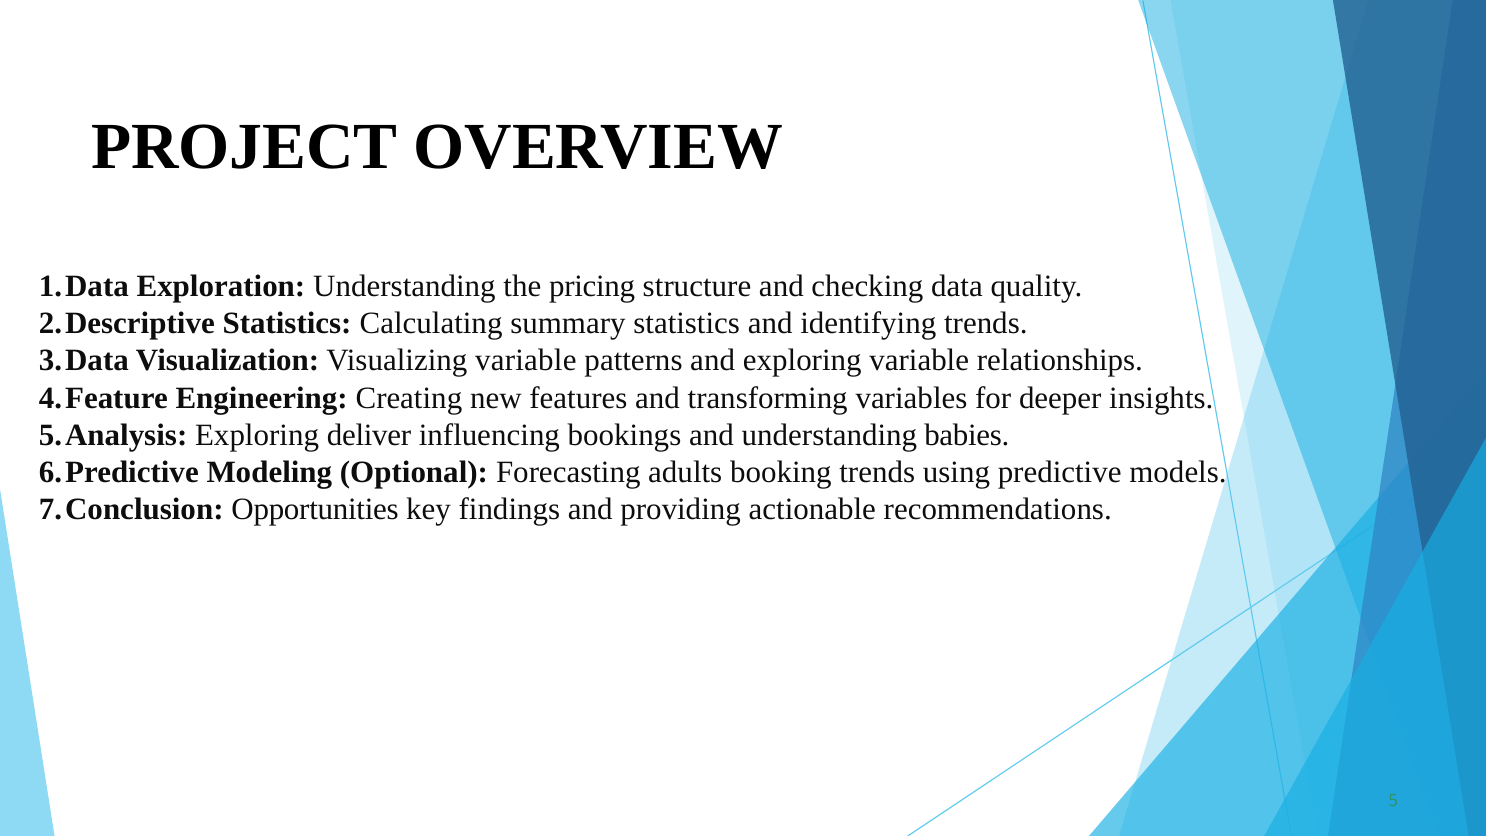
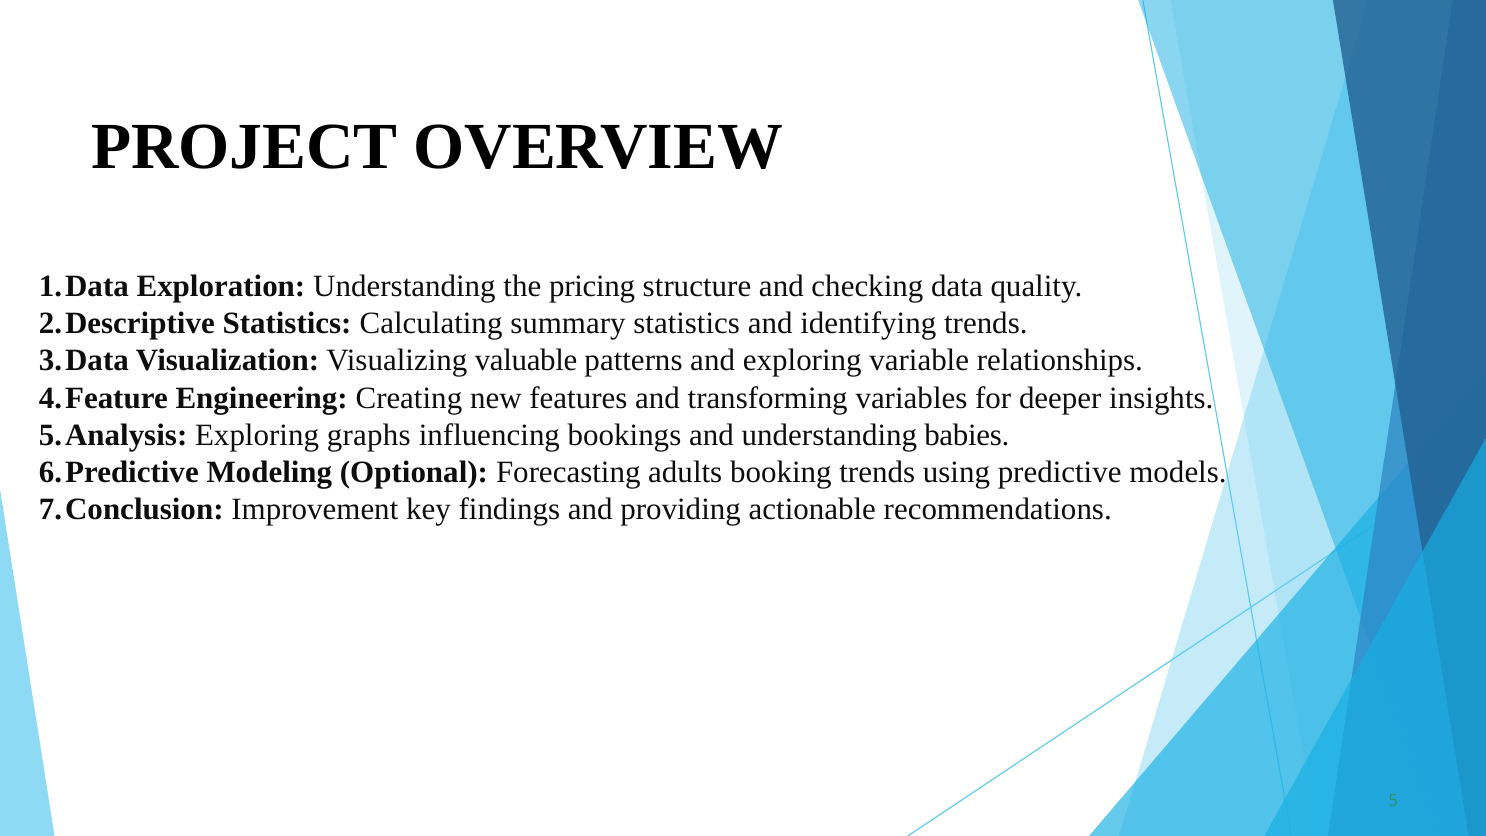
Visualizing variable: variable -> valuable
deliver: deliver -> graphs
Opportunities: Opportunities -> Improvement
